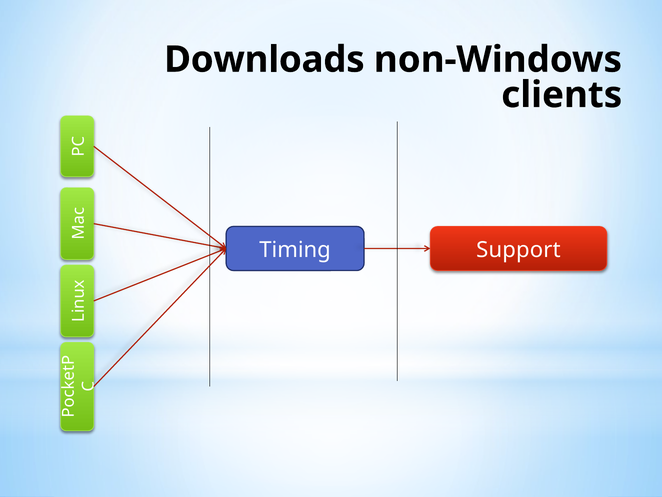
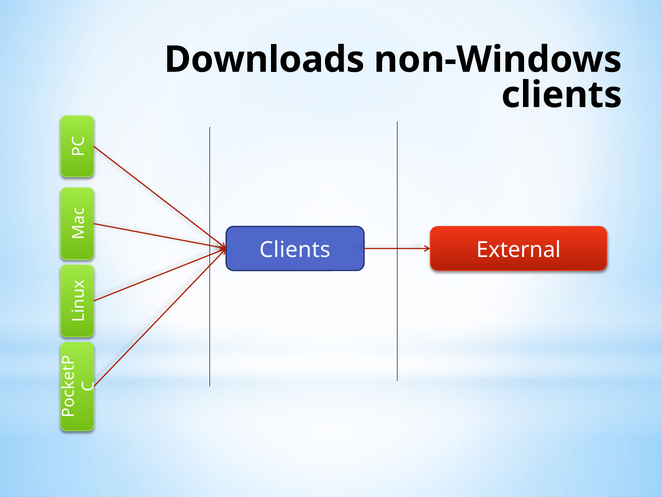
Timing at (295, 250): Timing -> Clients
Support: Support -> External
